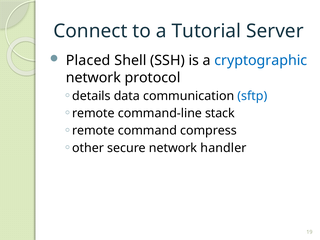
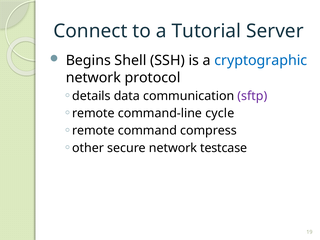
Placed: Placed -> Begins
sftp colour: blue -> purple
stack: stack -> cycle
handler: handler -> testcase
